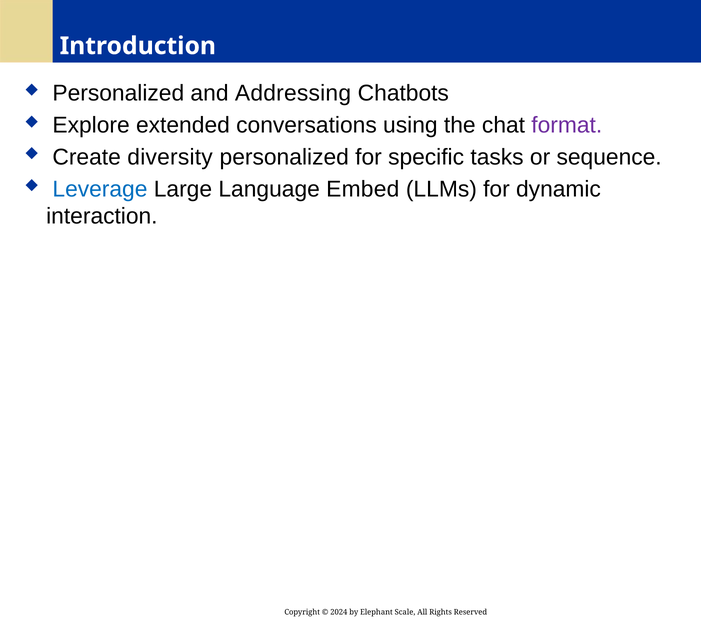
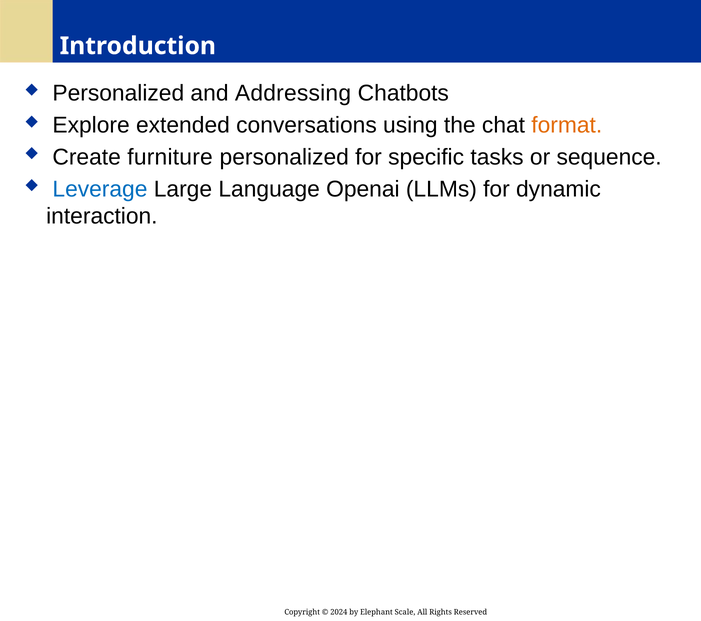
format colour: purple -> orange
diversity: diversity -> furniture
Embed: Embed -> Openai
